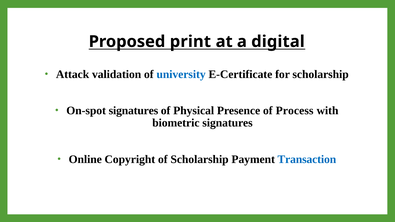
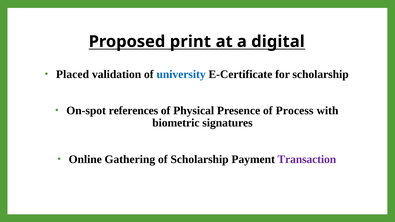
Attack: Attack -> Placed
On-spot signatures: signatures -> references
Copyright: Copyright -> Gathering
Transaction colour: blue -> purple
